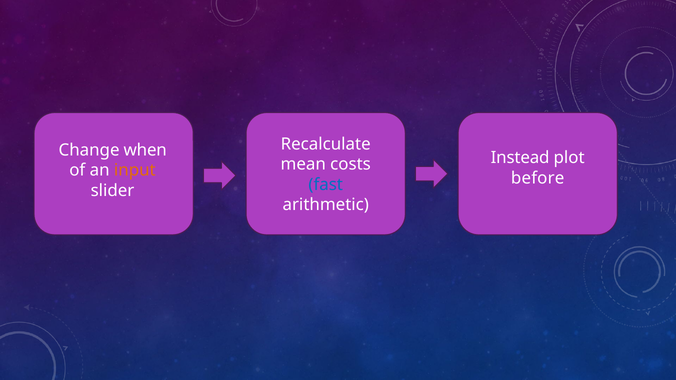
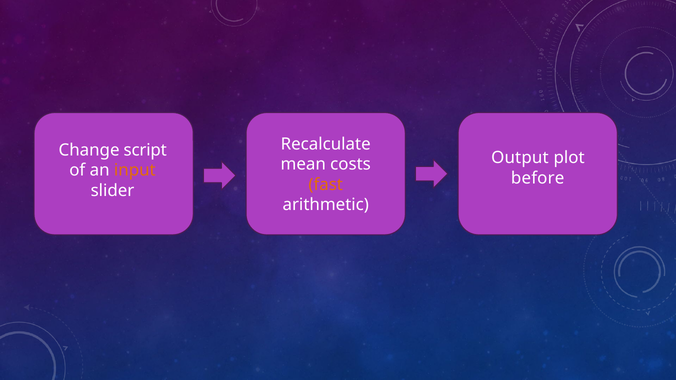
when: when -> script
Instead: Instead -> Output
fast colour: blue -> orange
